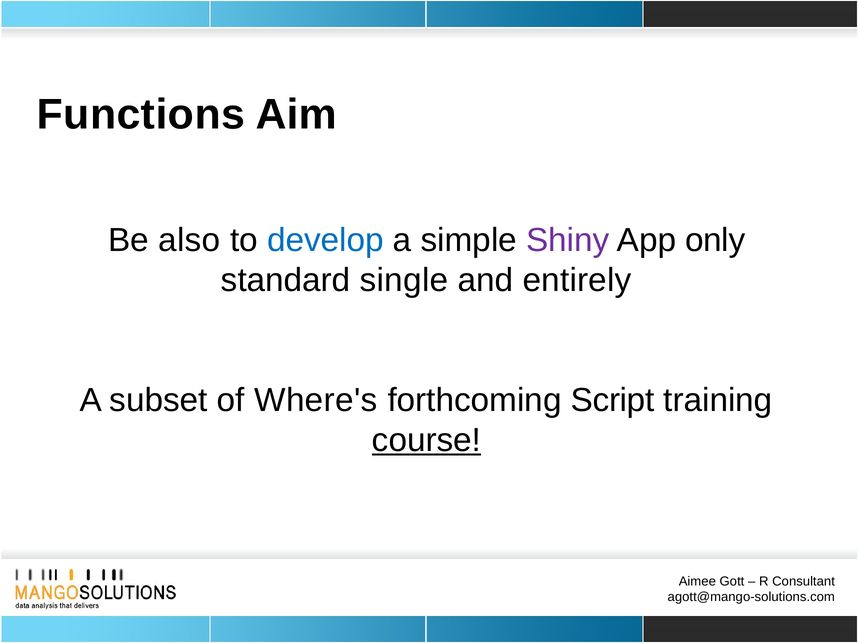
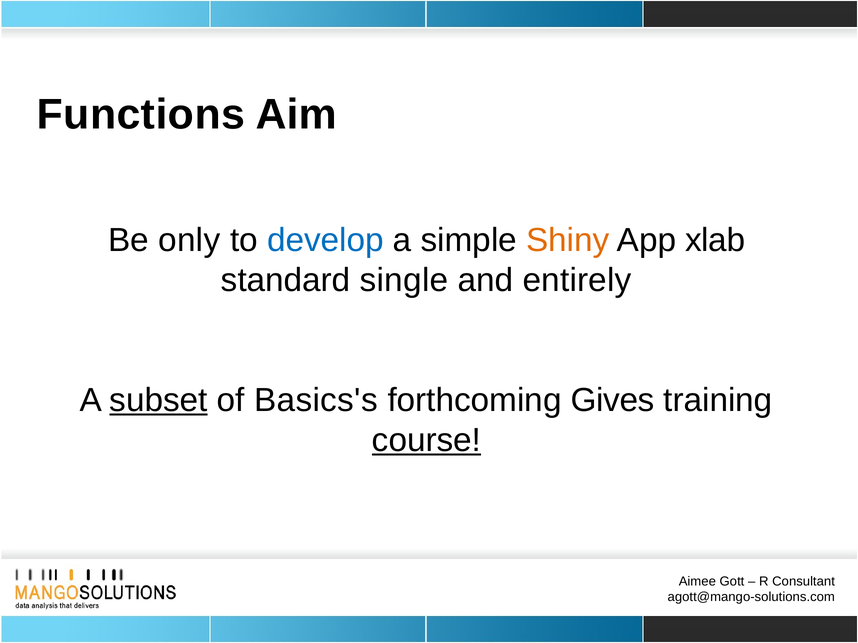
also: also -> only
Shiny colour: purple -> orange
only: only -> xlab
subset underline: none -> present
Where's: Where's -> Basics's
Script: Script -> Gives
